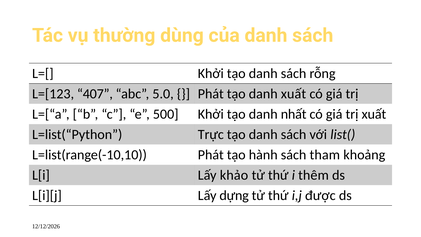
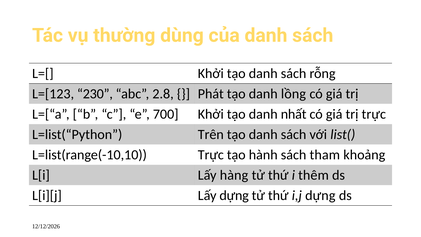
407: 407 -> 230
5.0: 5.0 -> 2.8
danh xuất: xuất -> lồng
500: 500 -> 700
trị xuất: xuất -> trực
Trực: Trực -> Trên
L=list(range(-10,10 Phát: Phát -> Trực
khảo: khảo -> hàng
i,j được: được -> dựng
